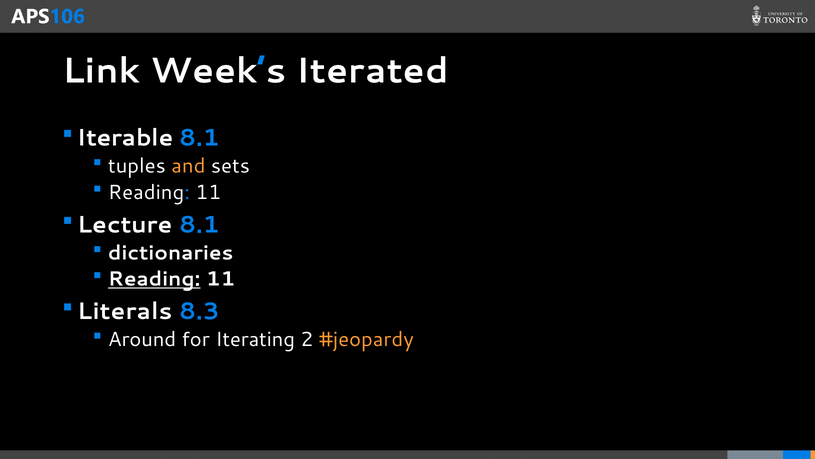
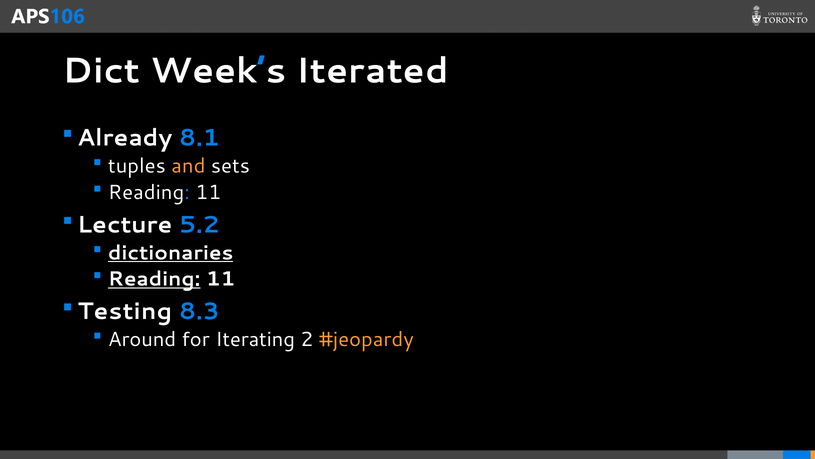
Link: Link -> Dict
Iterable: Iterable -> Already
Lecture 8.1: 8.1 -> 5.2
dictionaries underline: none -> present
Literals: Literals -> Testing
